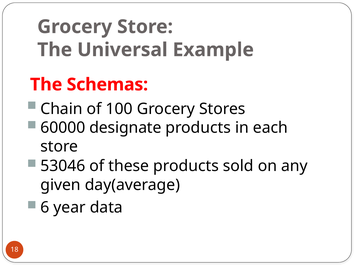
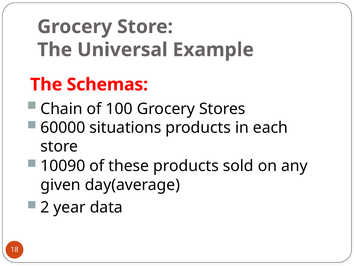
designate: designate -> situations
53046: 53046 -> 10090
6: 6 -> 2
